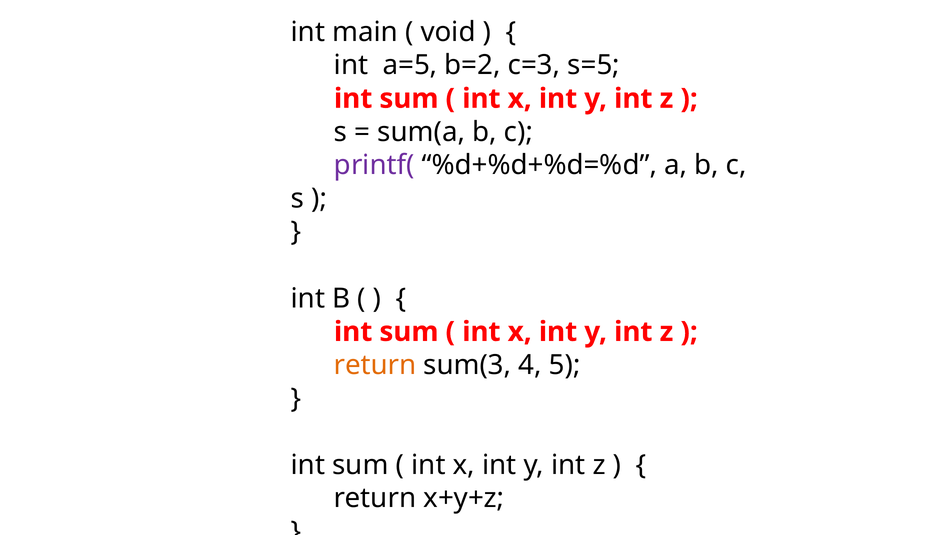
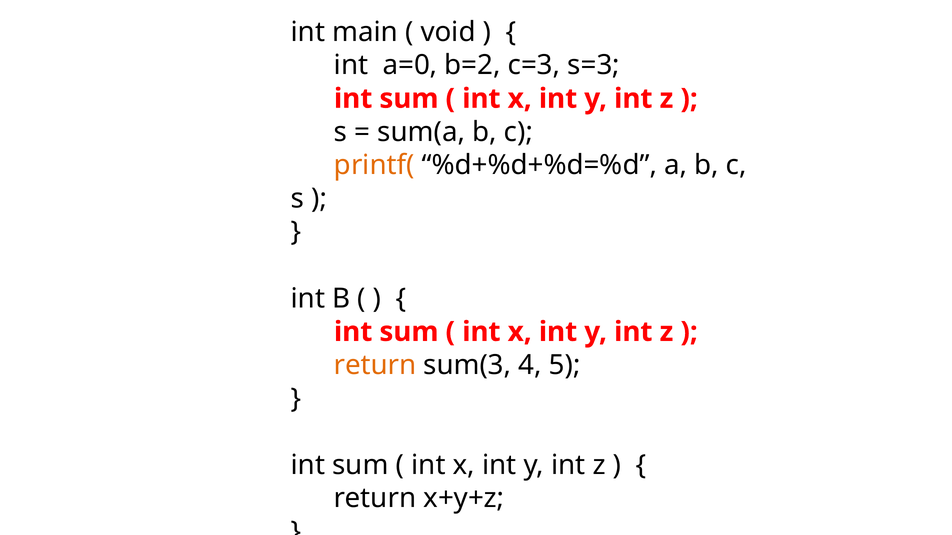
a=5: a=5 -> a=0
s=5: s=5 -> s=3
printf( colour: purple -> orange
